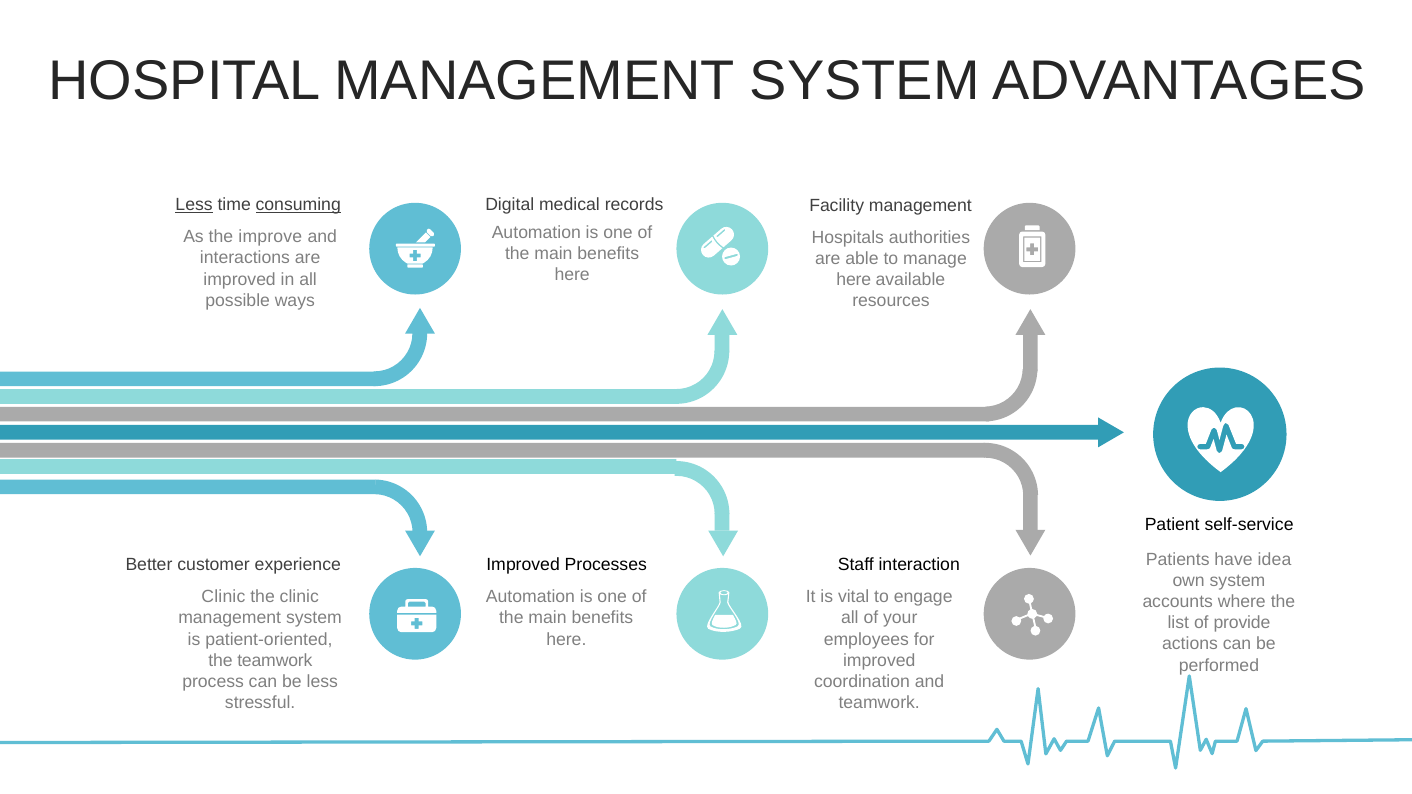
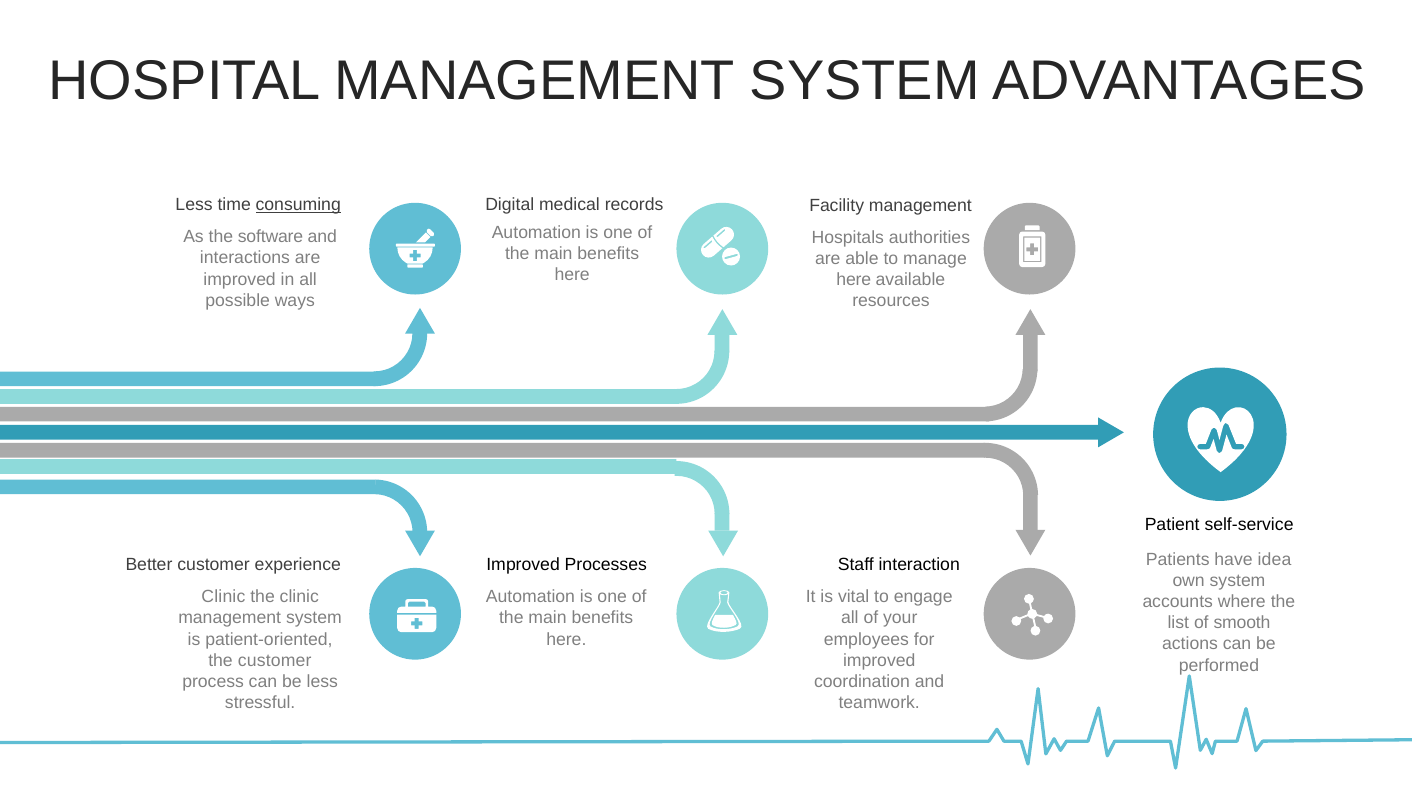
Less at (194, 205) underline: present -> none
improve: improve -> software
provide: provide -> smooth
the teamwork: teamwork -> customer
